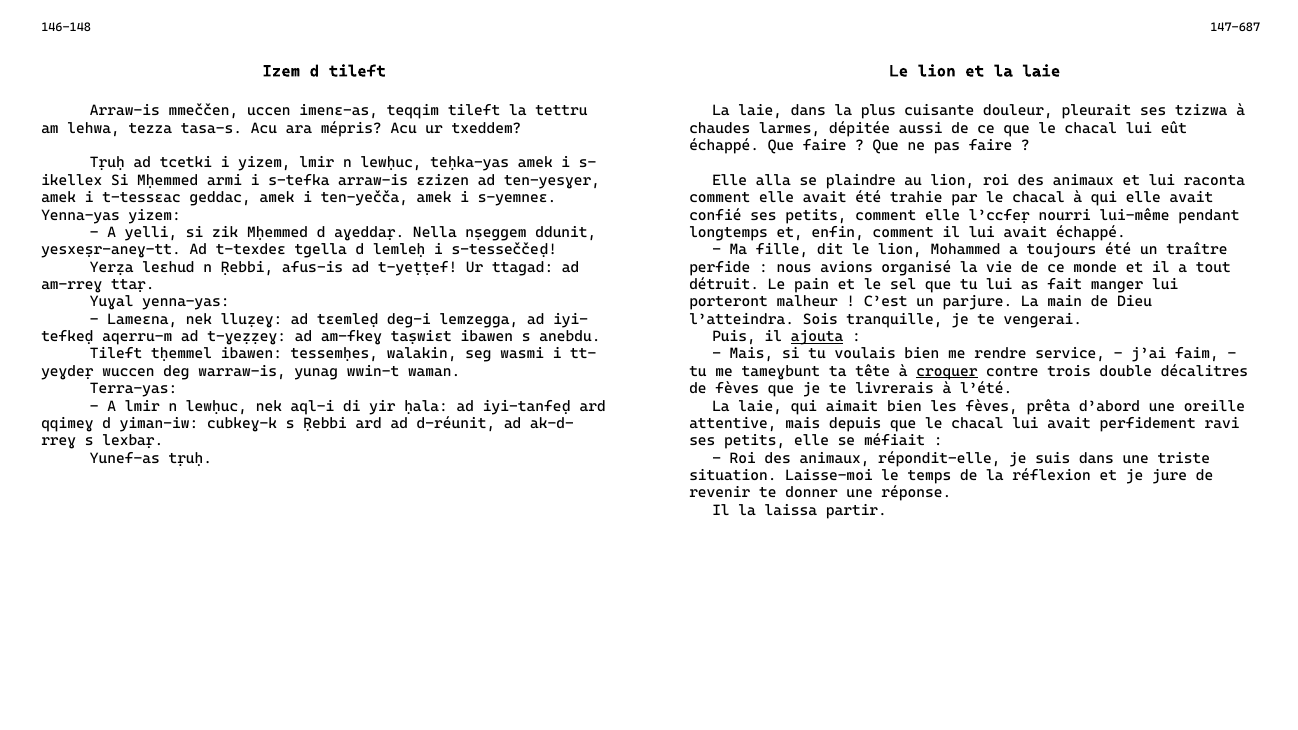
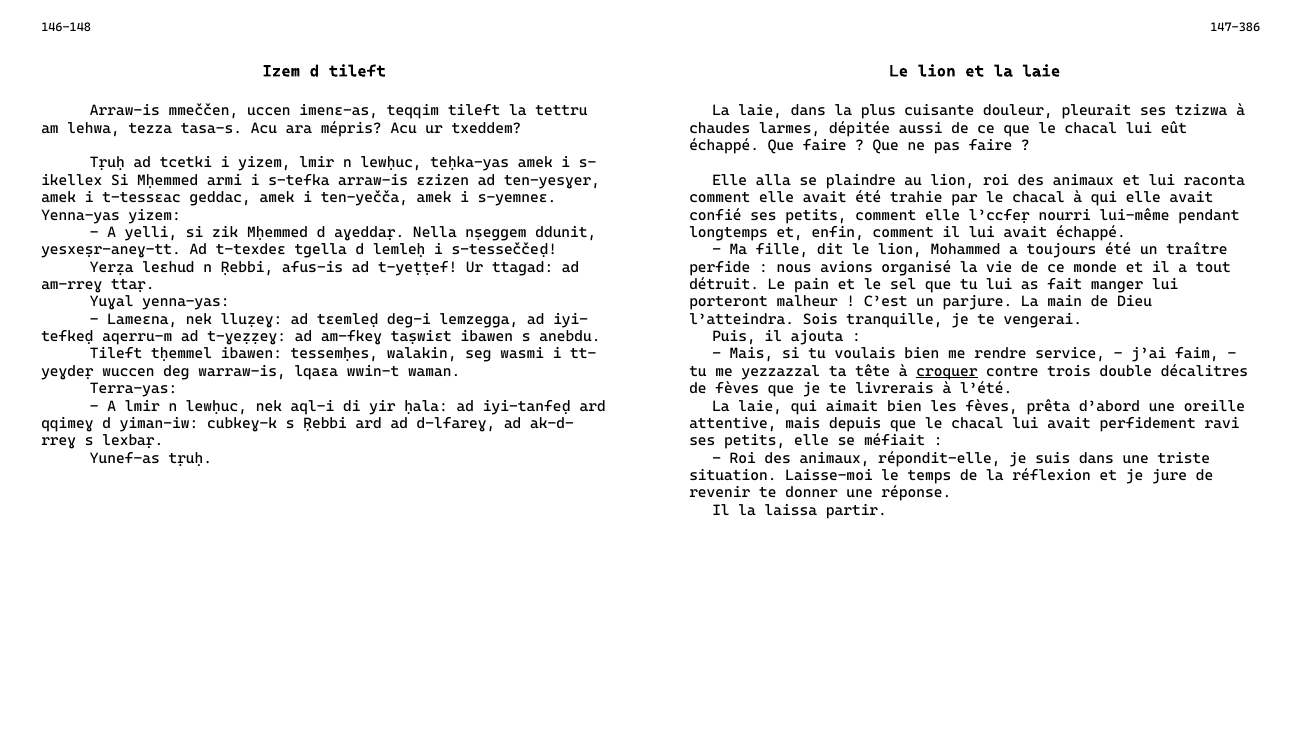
147-687: 147-687 -> 147-386
ajouta underline: present -> none
yunag: yunag -> lqaɛa
tameɣbunt: tameɣbunt -> yezzazzal
d-réunit: d-réunit -> d-lfareɣ
